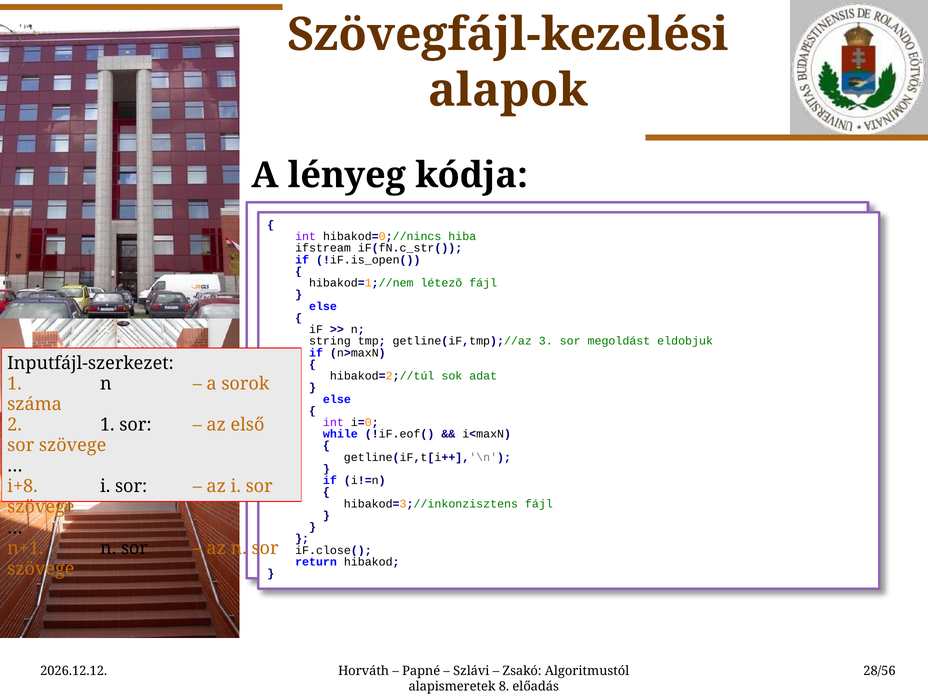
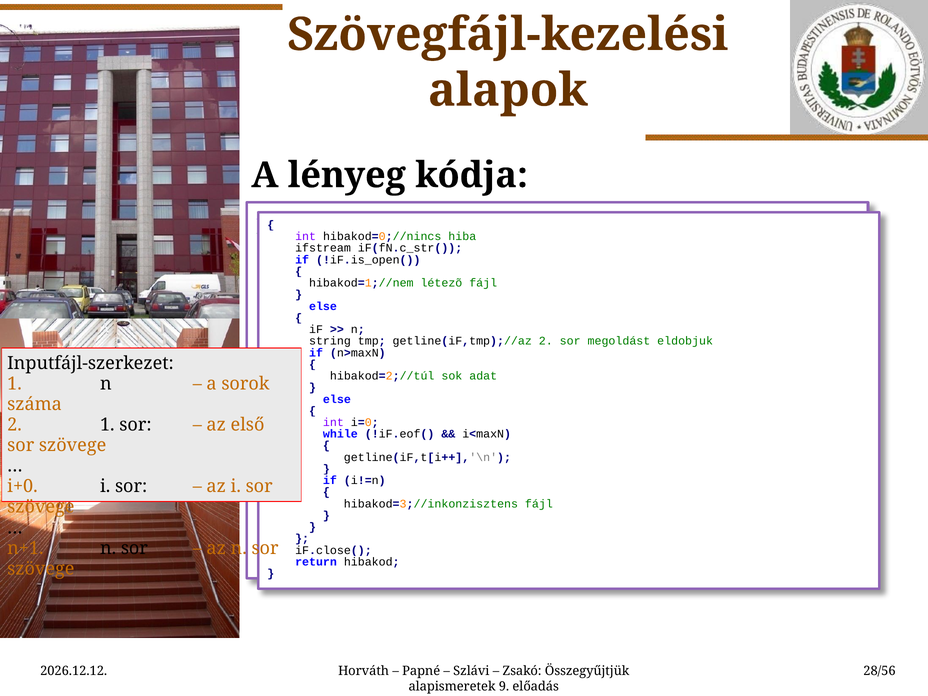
getline(iF,tmp);//az 3: 3 -> 2
i+8: i+8 -> i+0
Algoritmustól: Algoritmustól -> Összegyűjtjük
8: 8 -> 9
